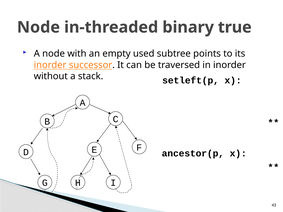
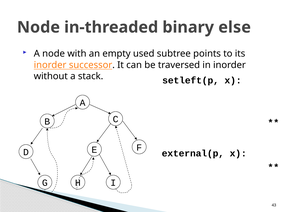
true: true -> else
ancestor(p: ancestor(p -> external(p
